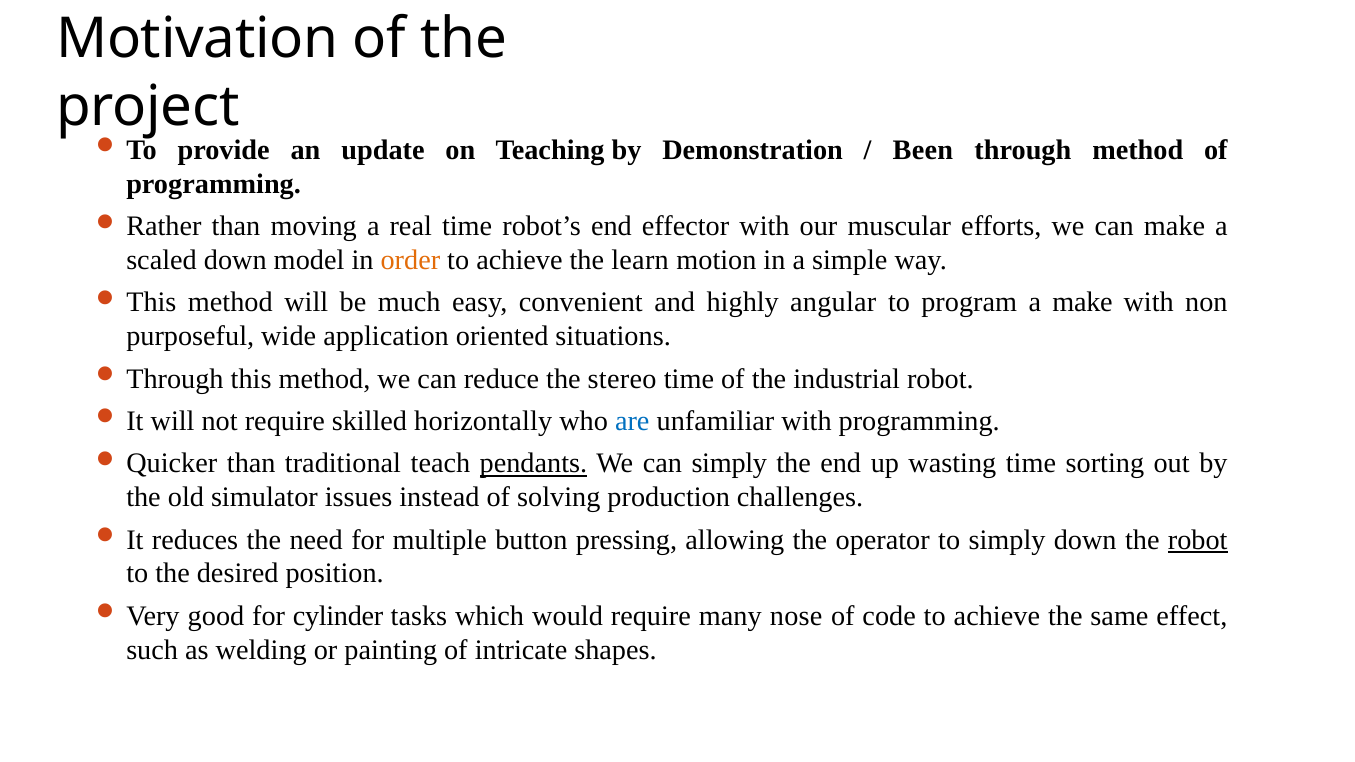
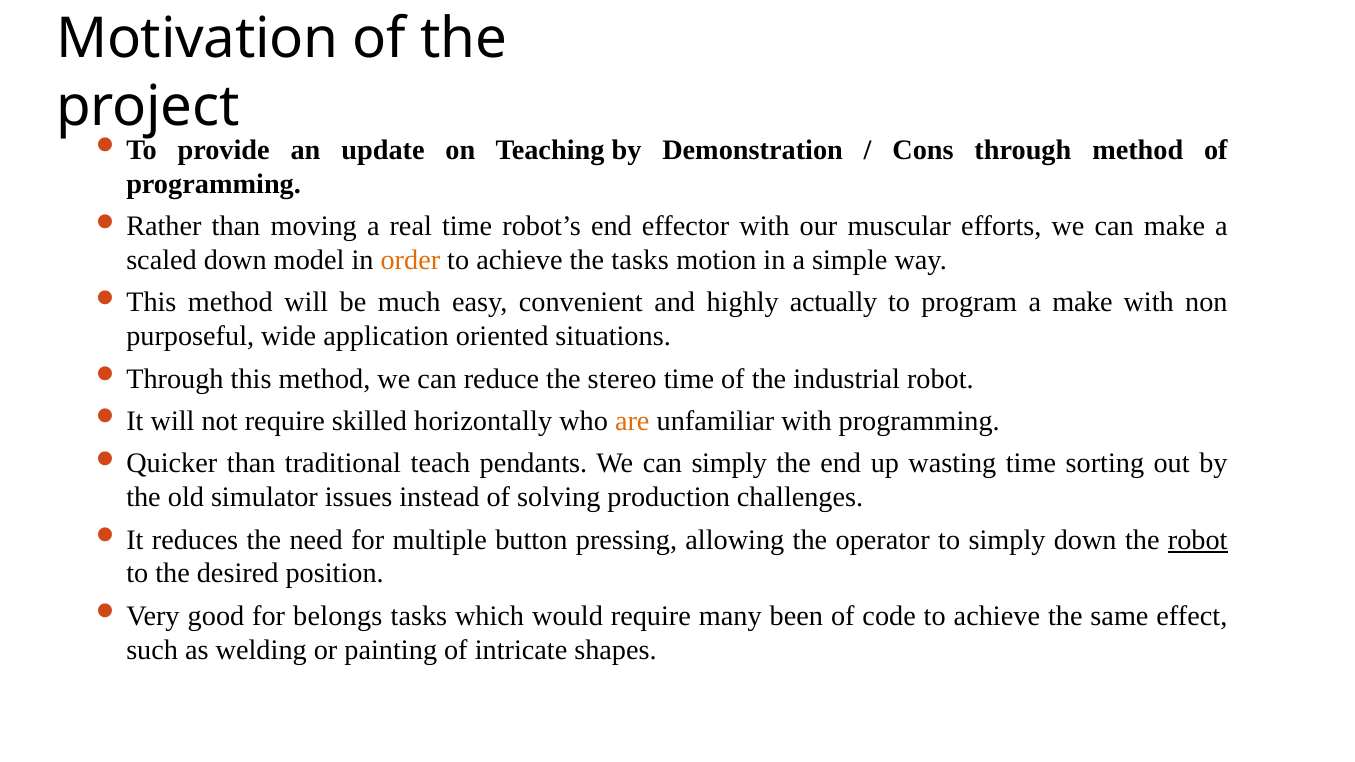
Been: Been -> Cons
the learn: learn -> tasks
angular: angular -> actually
are colour: blue -> orange
pendants underline: present -> none
cylinder: cylinder -> belongs
nose: nose -> been
